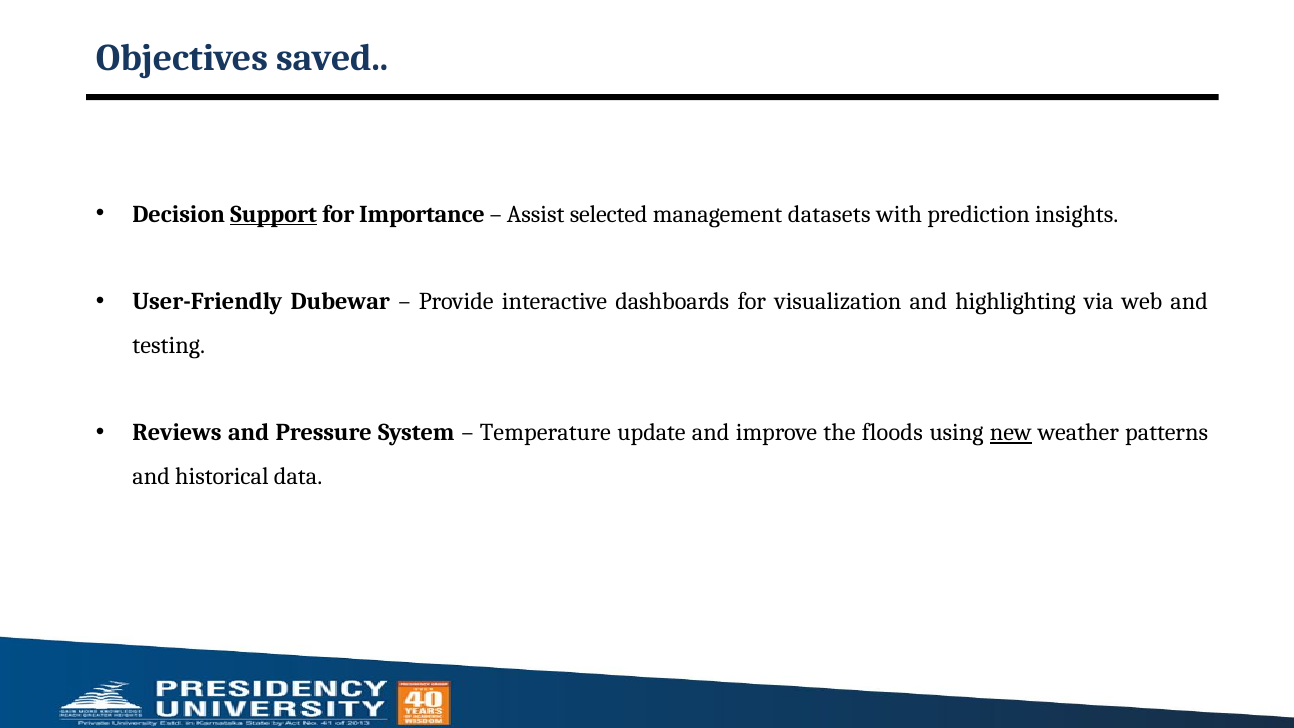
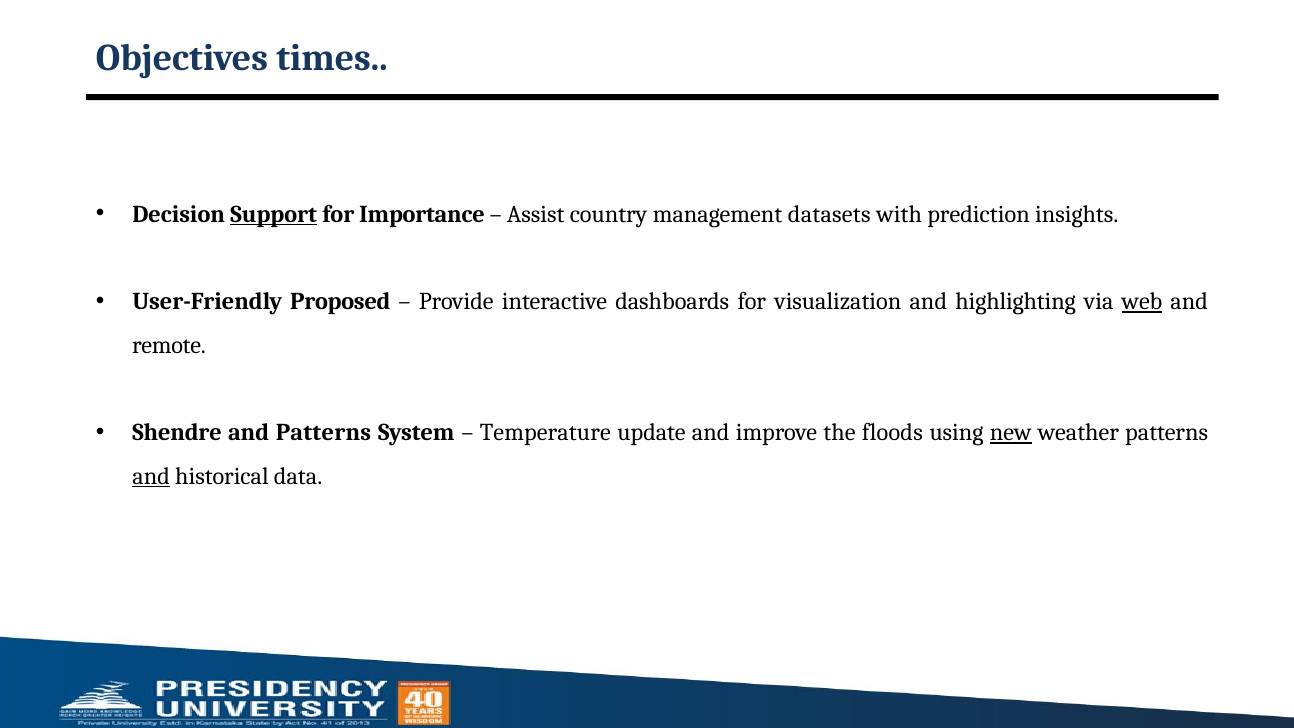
saved: saved -> times
selected: selected -> country
Dubewar: Dubewar -> Proposed
web underline: none -> present
testing: testing -> remote
Reviews: Reviews -> Shendre
and Pressure: Pressure -> Patterns
and at (151, 476) underline: none -> present
